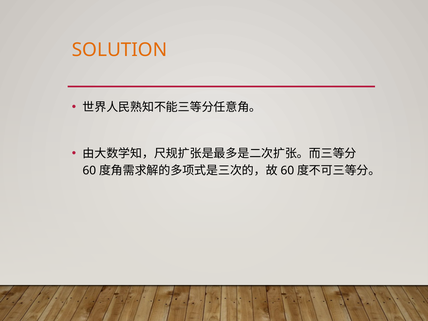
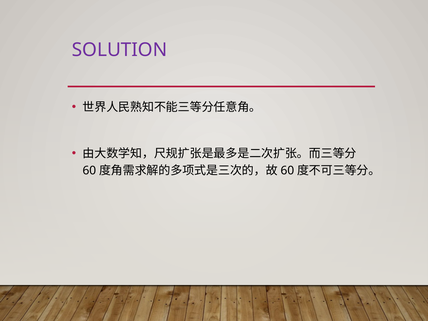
SOLUTION colour: orange -> purple
